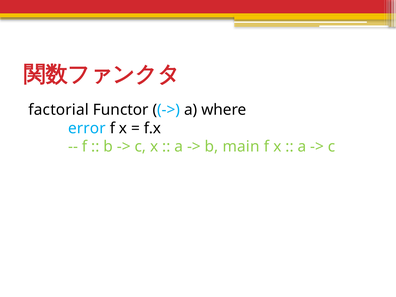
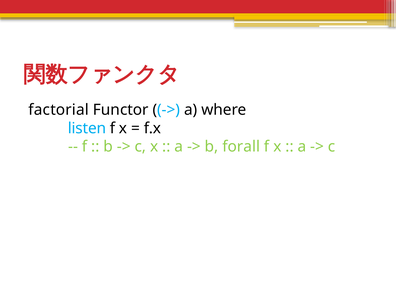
error: error -> listen
main: main -> forall
